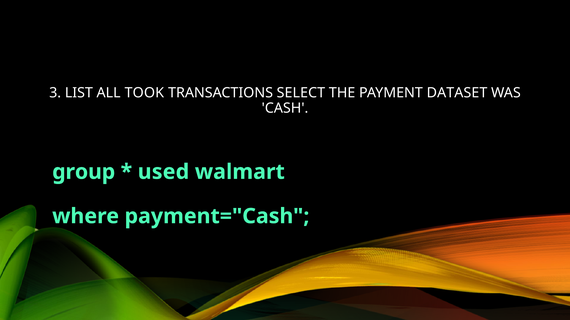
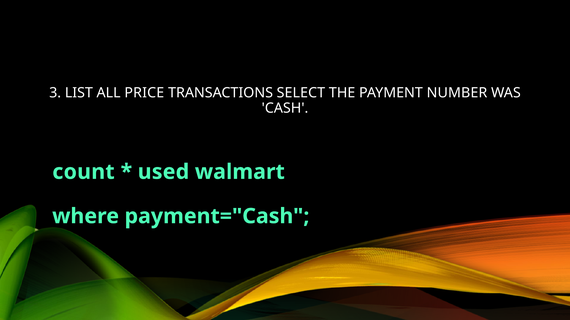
TOOK: TOOK -> PRICE
DATASET: DATASET -> NUMBER
group: group -> count
